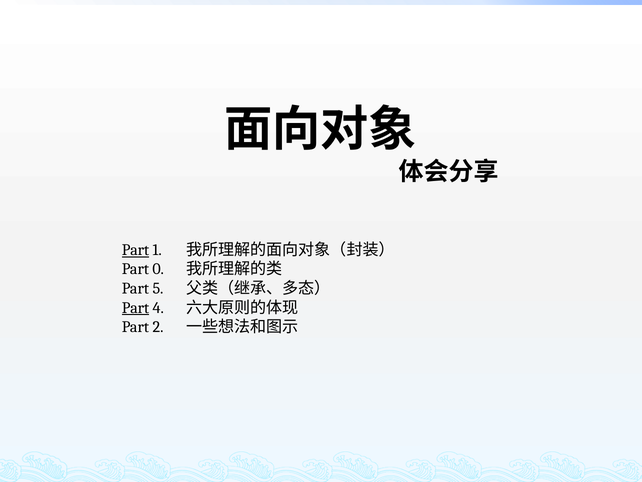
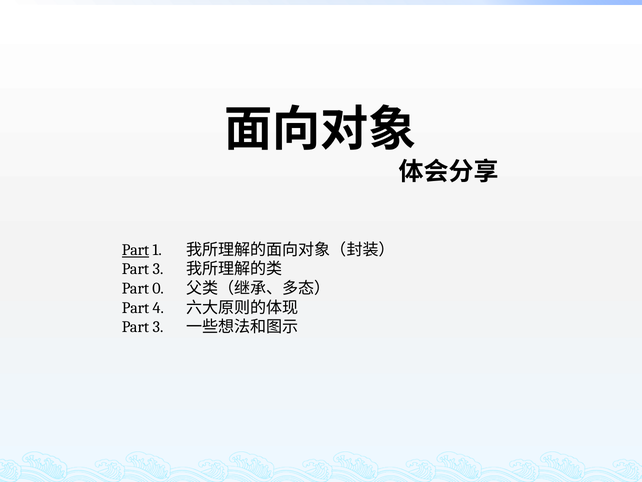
0 at (158, 269): 0 -> 3
5: 5 -> 0
Part at (136, 307) underline: present -> none
2 at (158, 327): 2 -> 3
